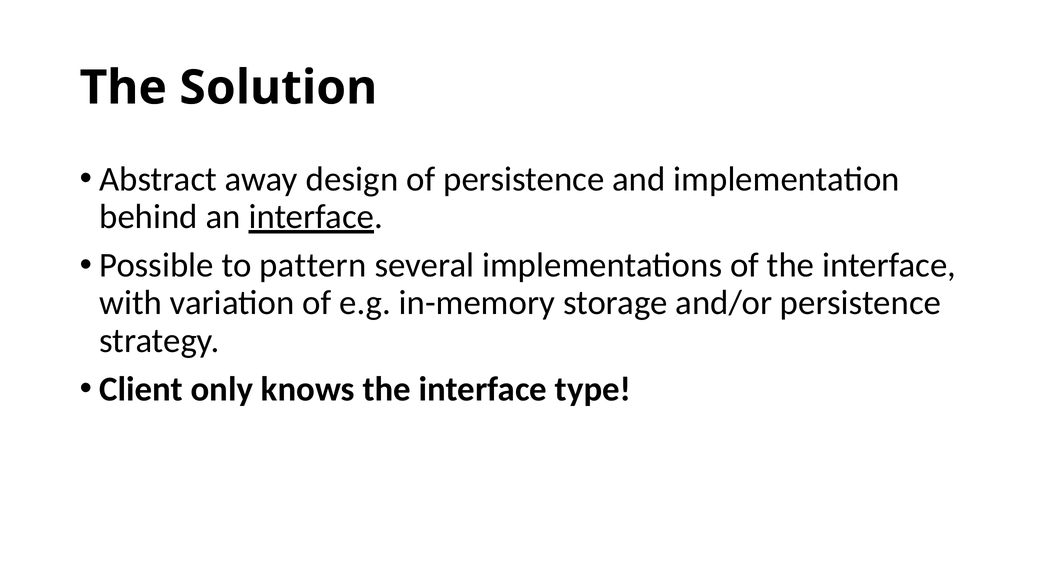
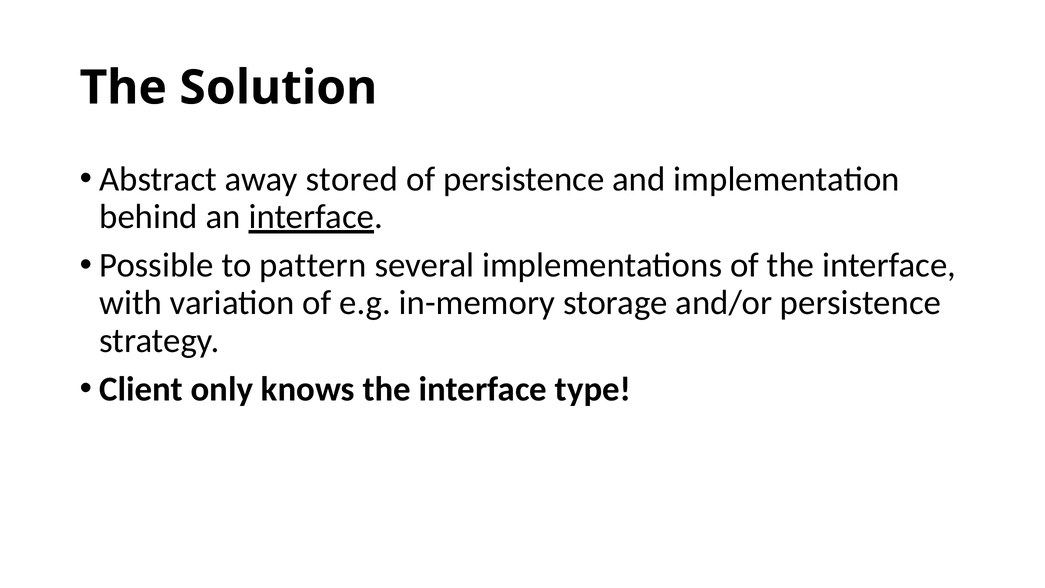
design: design -> stored
